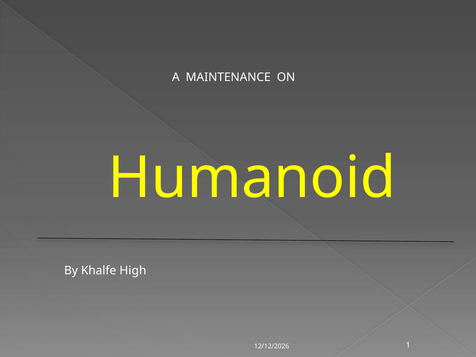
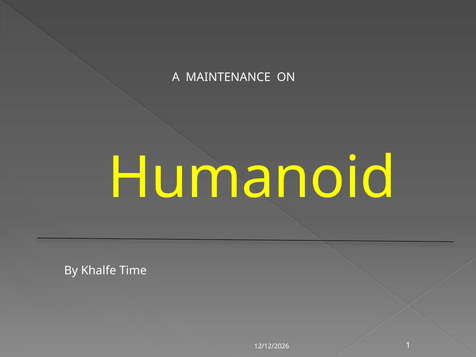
High: High -> Time
